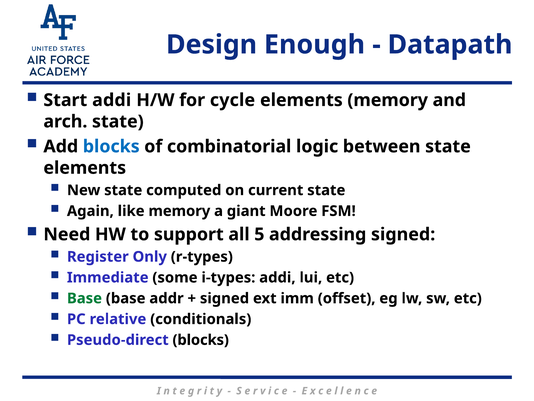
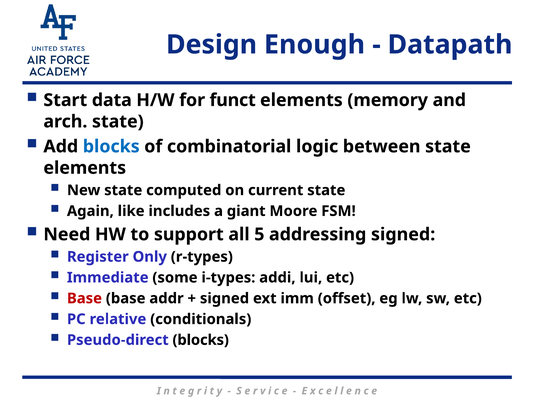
Start addi: addi -> data
cycle: cycle -> funct
like memory: memory -> includes
Base at (84, 298) colour: green -> red
